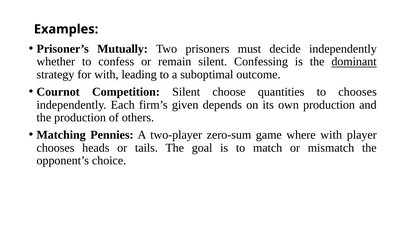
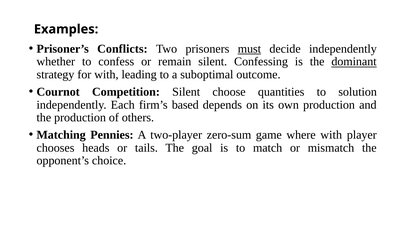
Mutually: Mutually -> Conflicts
must underline: none -> present
to chooses: chooses -> solution
given: given -> based
